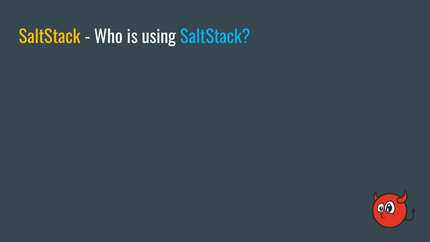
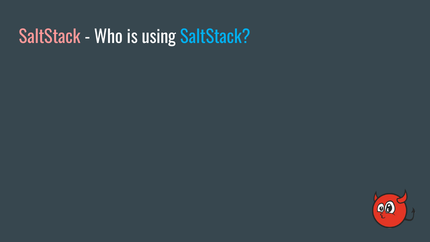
SaltStack at (50, 37) colour: yellow -> pink
